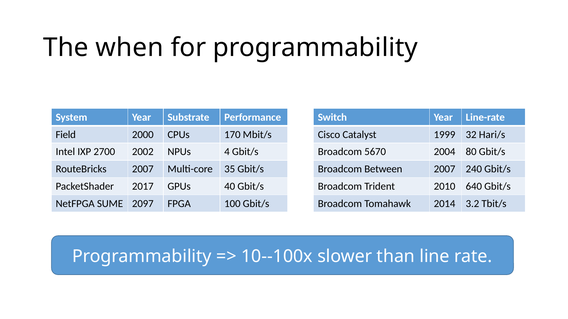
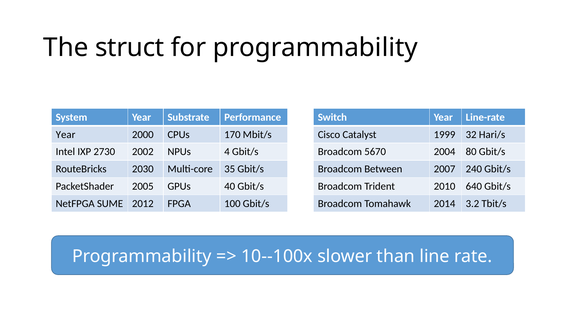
when: when -> struct
Field at (66, 135): Field -> Year
2700: 2700 -> 2730
RouteBricks 2007: 2007 -> 2030
2017: 2017 -> 2005
2097: 2097 -> 2012
